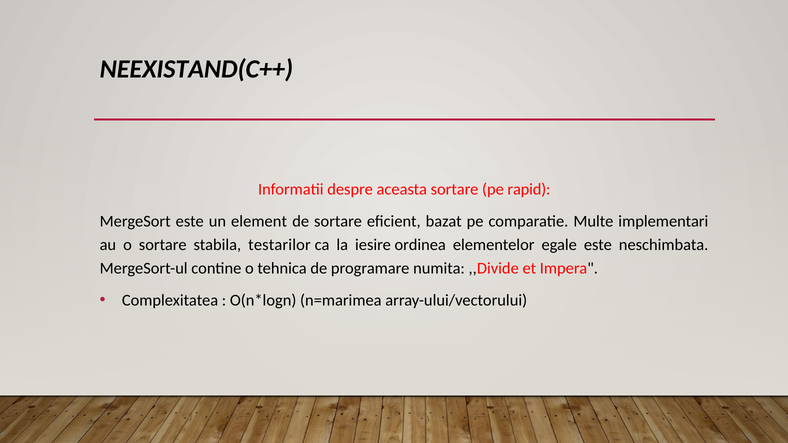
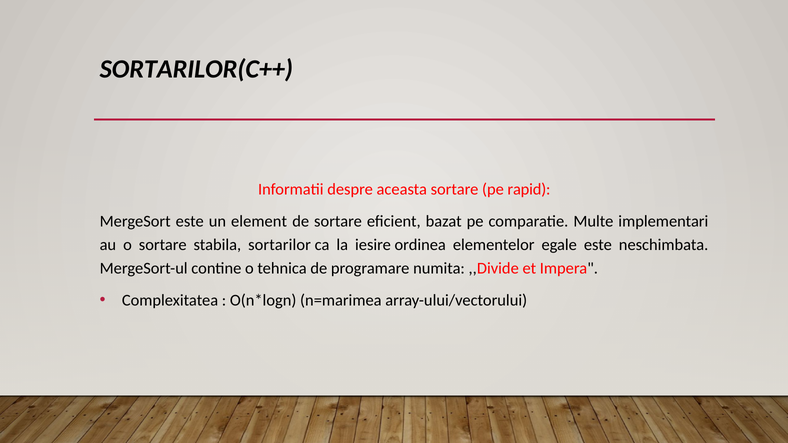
NEEXISTAND(C++: NEEXISTAND(C++ -> SORTARILOR(C++
testarilor: testarilor -> sortarilor
